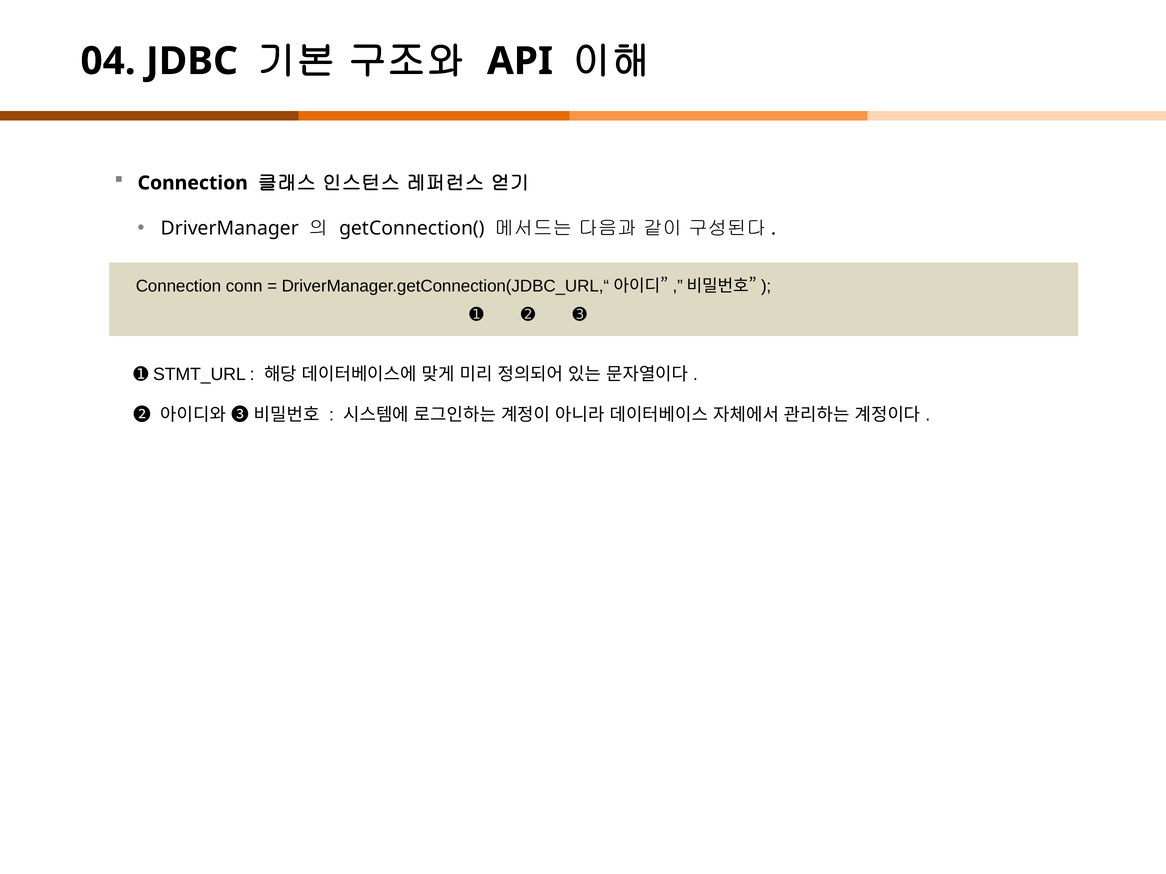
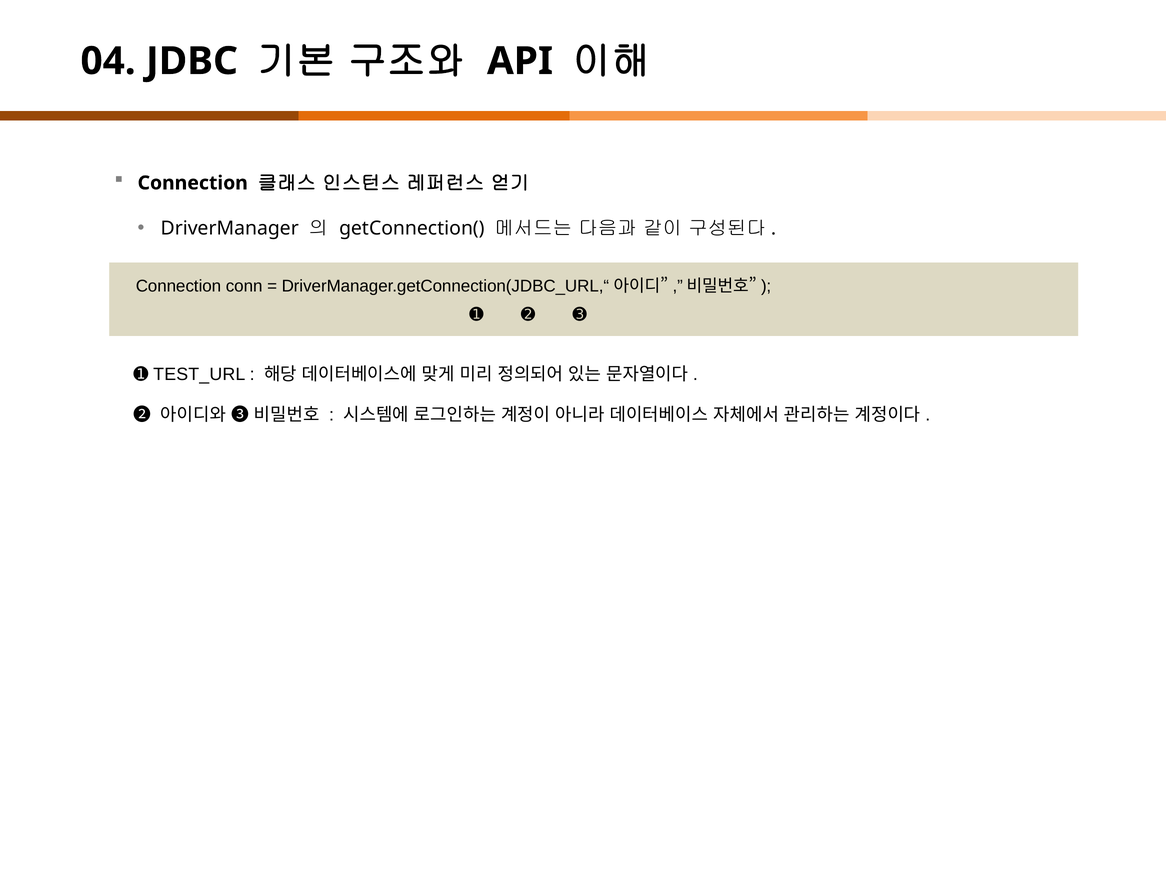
STMT_URL: STMT_URL -> TEST_URL
